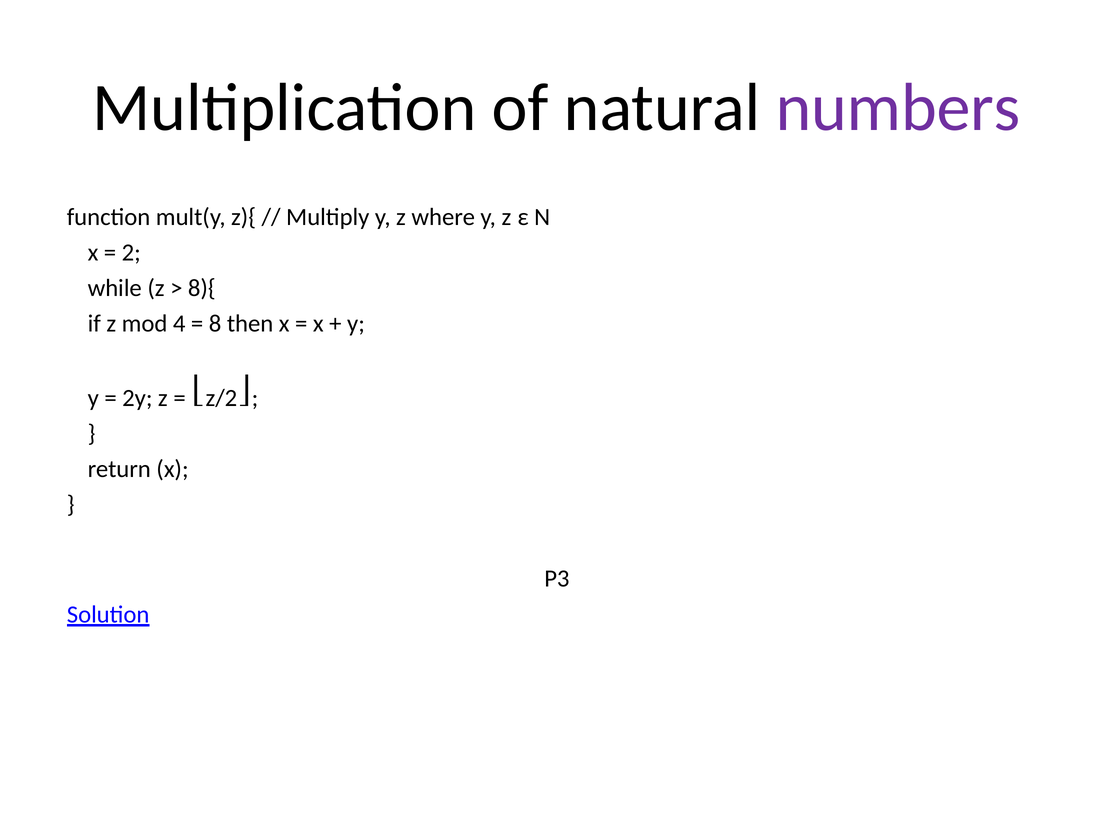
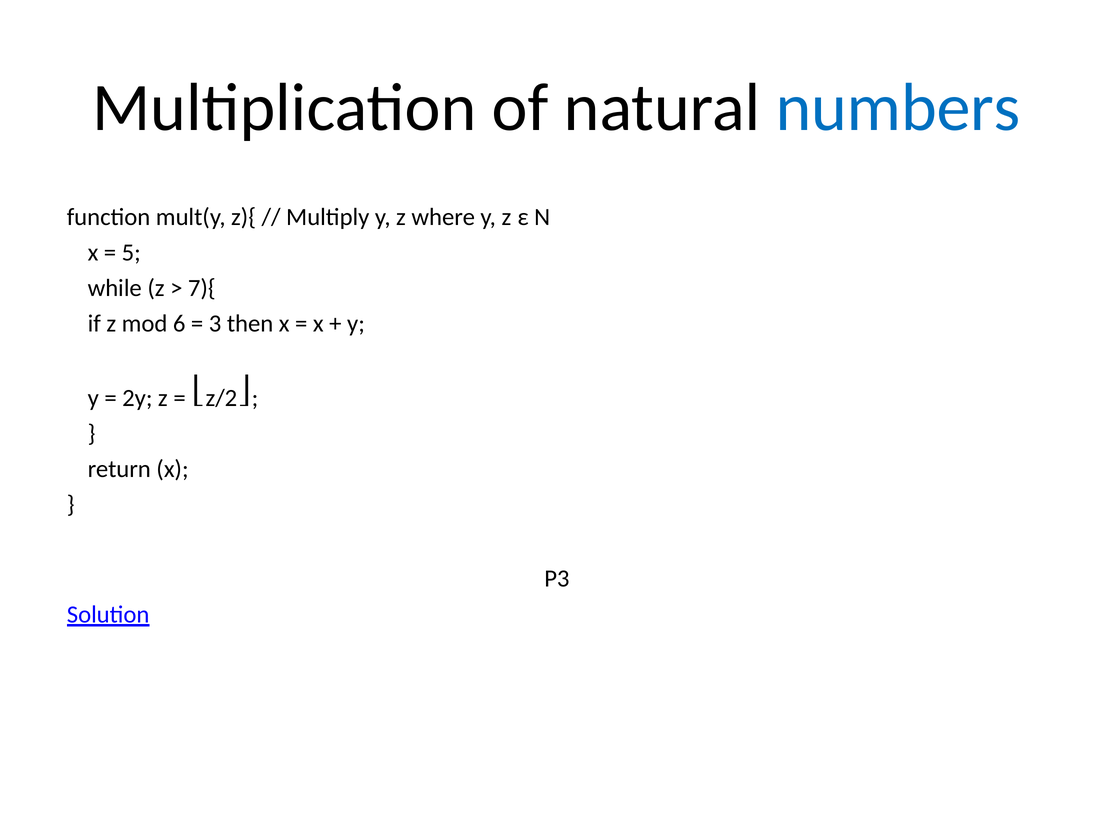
numbers colour: purple -> blue
2: 2 -> 5
8){: 8){ -> 7){
4: 4 -> 6
8: 8 -> 3
